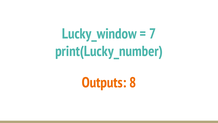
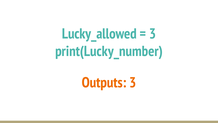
Lucky_window: Lucky_window -> Lucky_allowed
7 at (153, 34): 7 -> 3
Outputs 8: 8 -> 3
